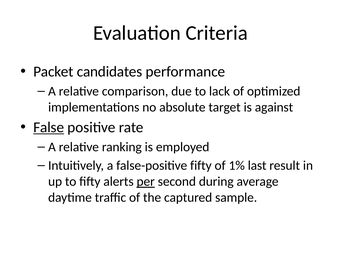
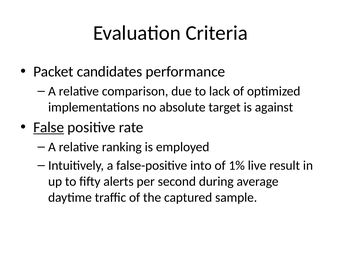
false-positive fifty: fifty -> into
last: last -> live
per underline: present -> none
